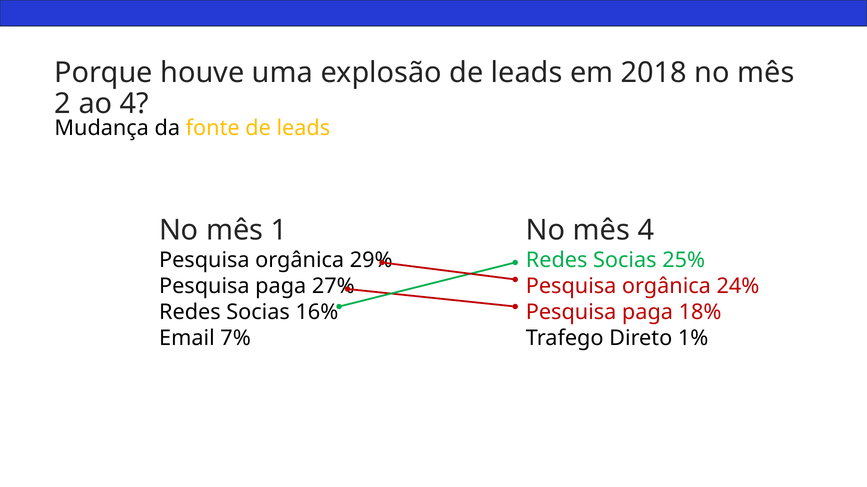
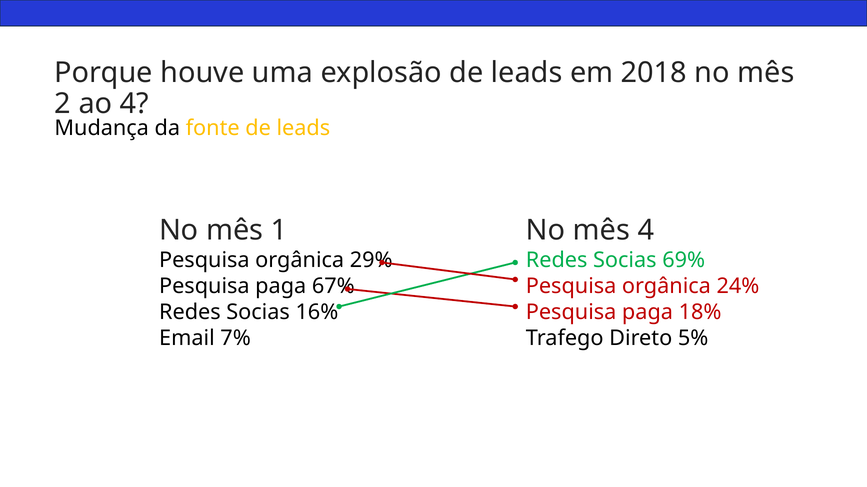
25%: 25% -> 69%
27%: 27% -> 67%
1%: 1% -> 5%
